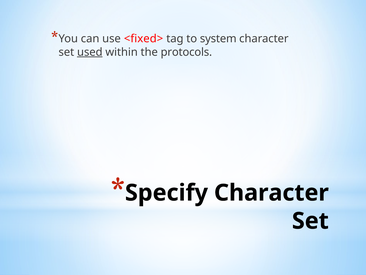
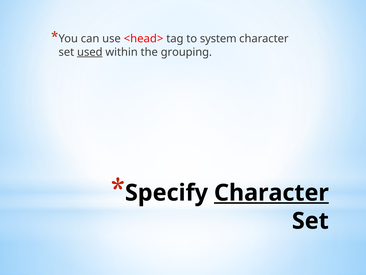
<fixed>: <fixed> -> <head>
protocols: protocols -> grouping
Character at (271, 193) underline: none -> present
